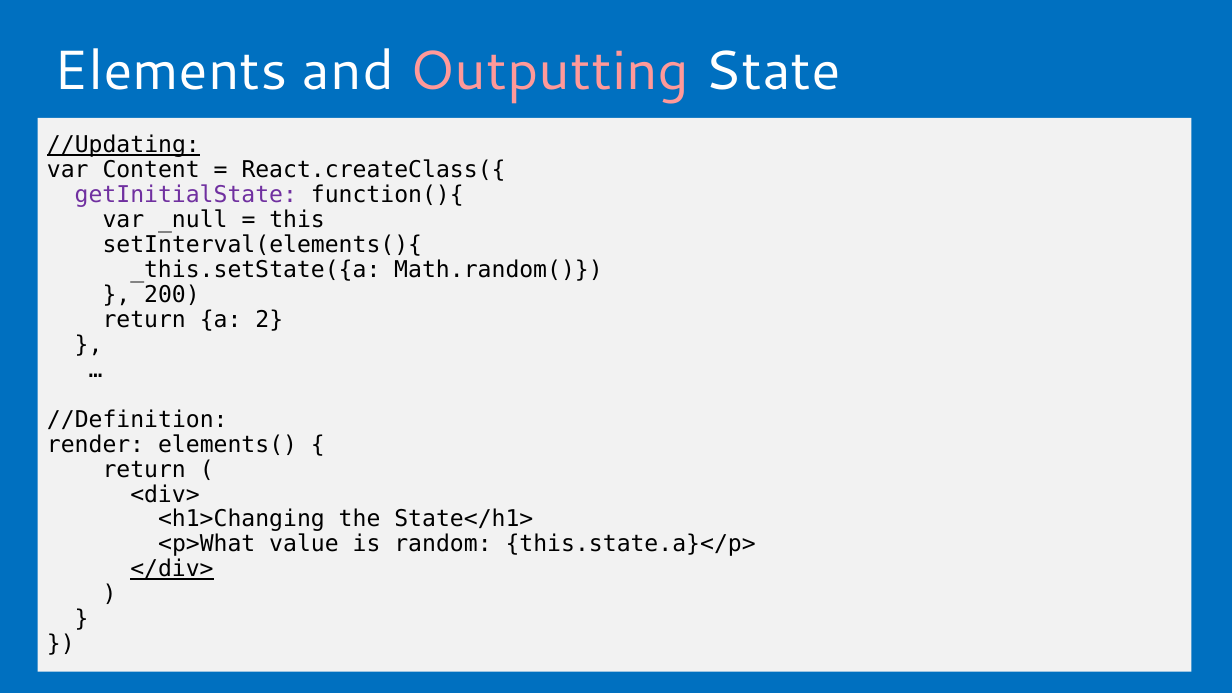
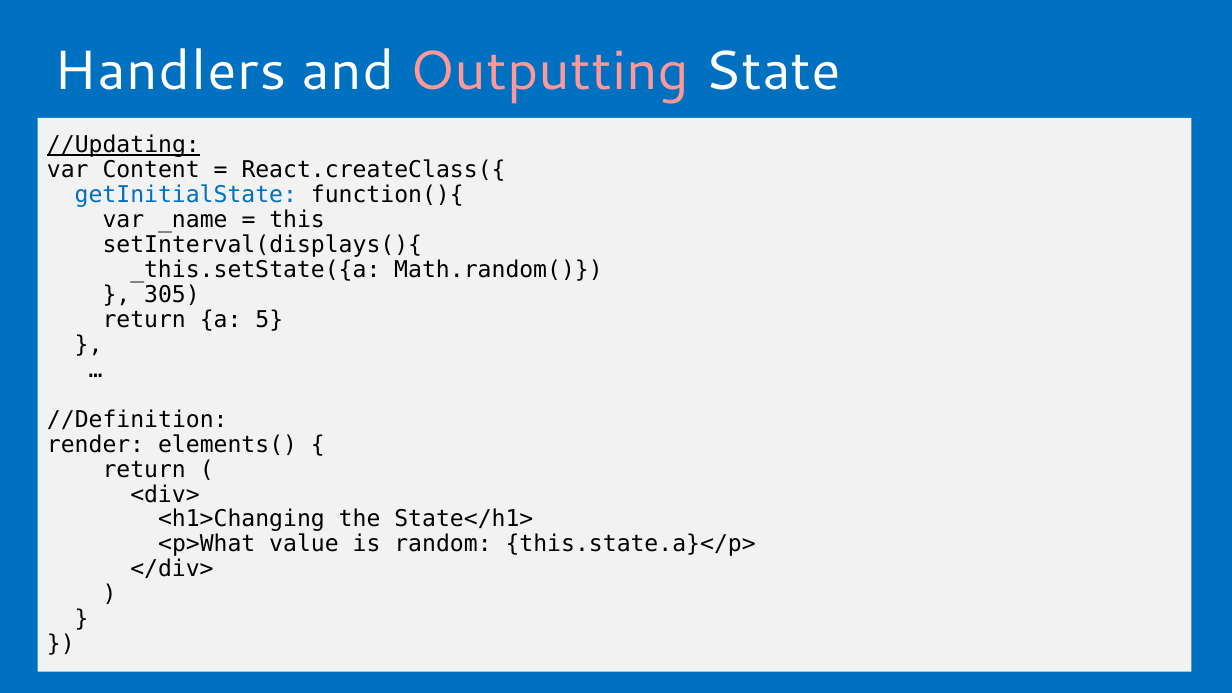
Elements: Elements -> Handlers
getInitialState colour: purple -> blue
_null: _null -> _name
setInterval(elements(){: setInterval(elements(){ -> setInterval(displays(){
200: 200 -> 305
2: 2 -> 5
</div> underline: present -> none
